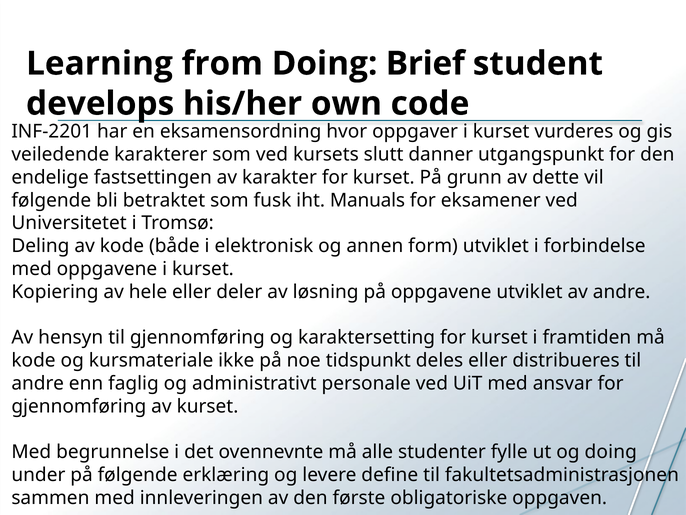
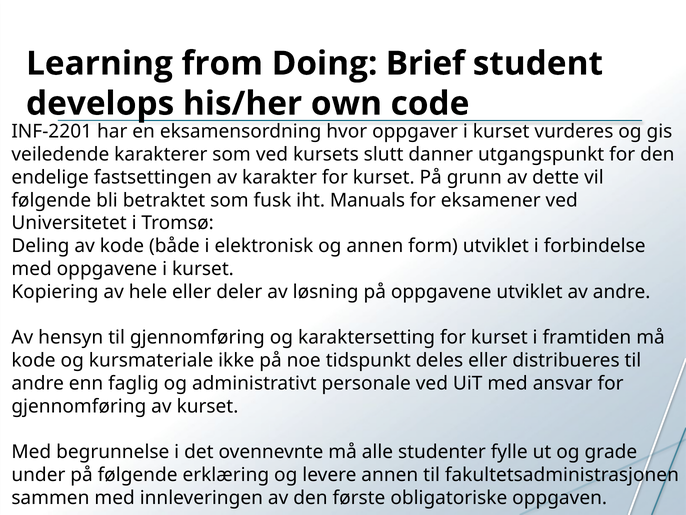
og doing: doing -> grade
levere define: define -> annen
